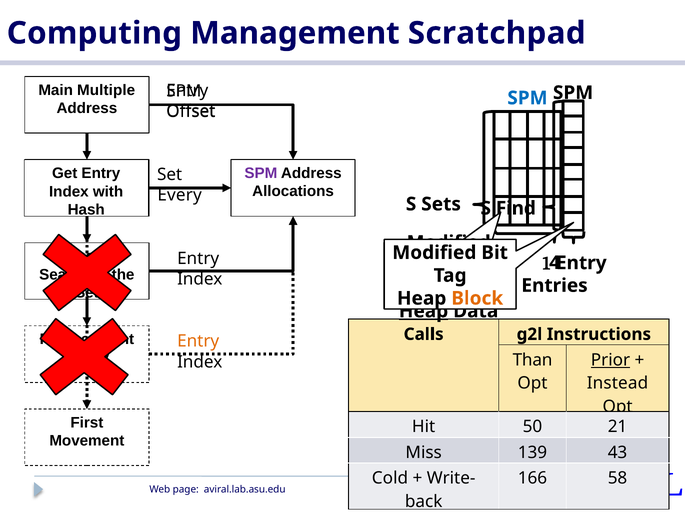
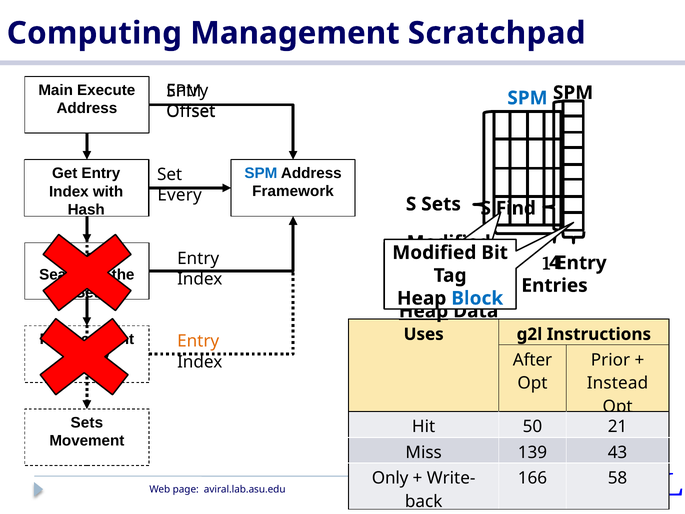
Multiple: Multiple -> Execute
SPM at (261, 173) colour: purple -> blue
Allocations: Allocations -> Framework
Block colour: orange -> blue
Calls: Calls -> Uses
Than: Than -> After
Prior underline: present -> none
First at (87, 422): First -> Sets
Cold: Cold -> Only
